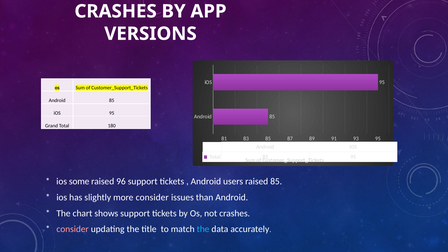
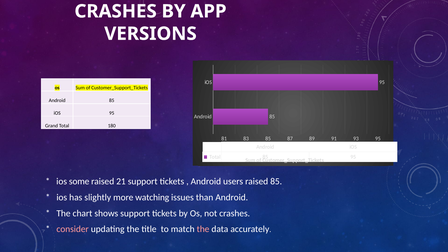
96: 96 -> 21
more consider: consider -> watching
the at (203, 229) colour: light blue -> pink
